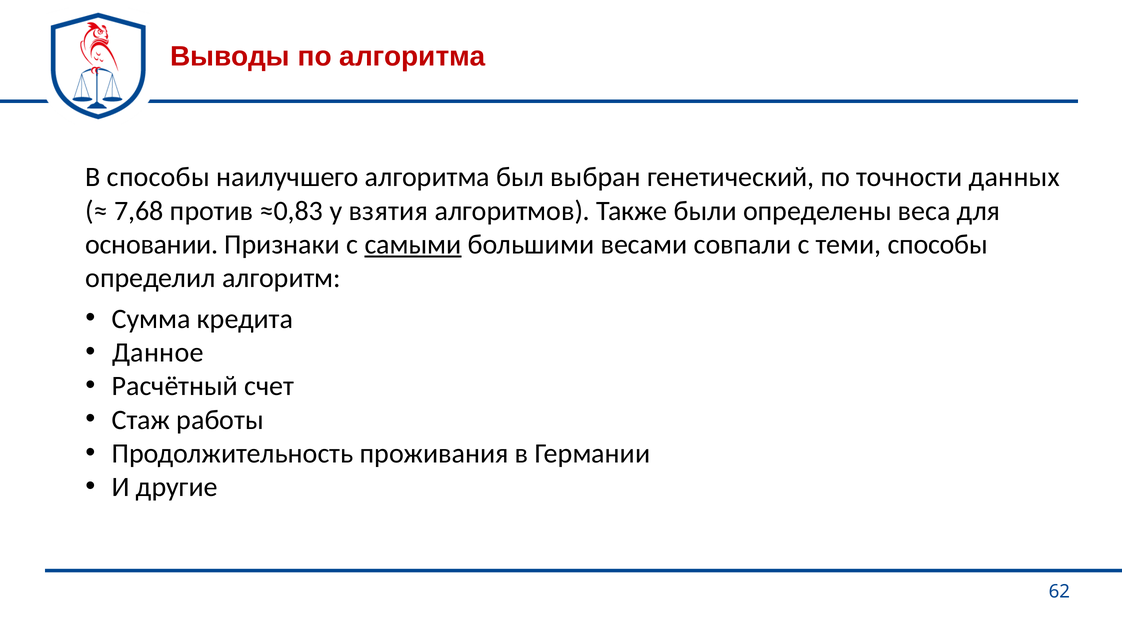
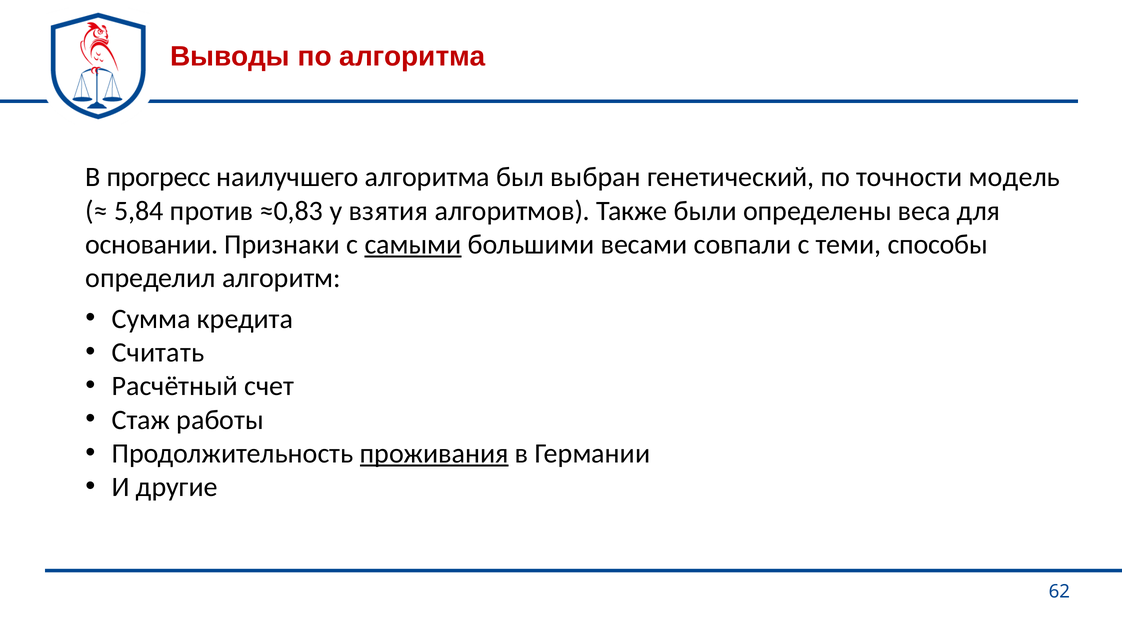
В способы: способы -> прогресс
данных: данных -> модель
7,68: 7,68 -> 5,84
Данное: Данное -> Считать
проживания underline: none -> present
